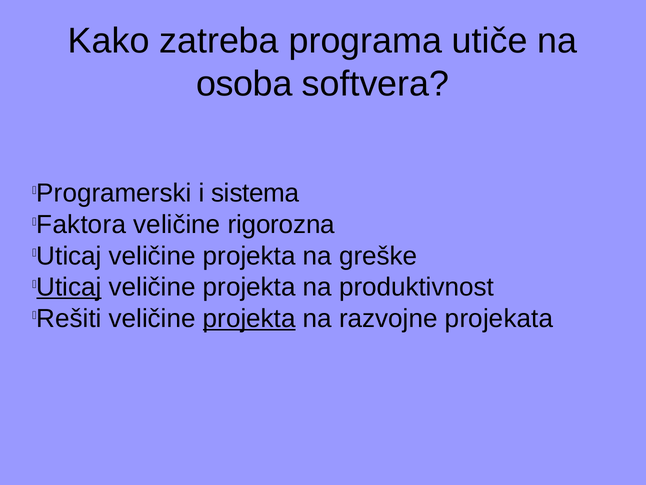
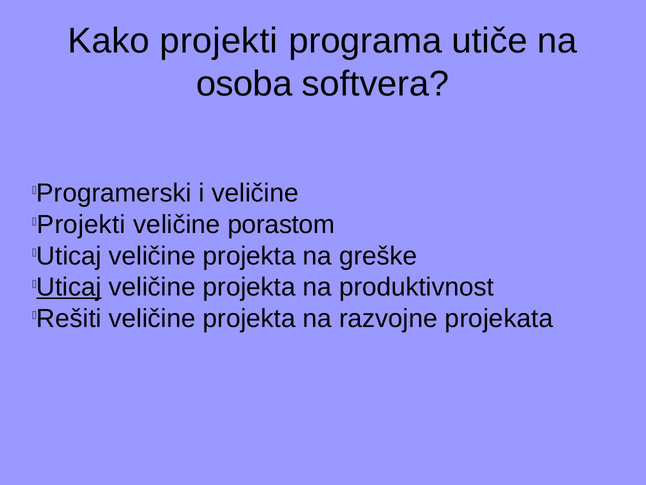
Kako zatreba: zatreba -> projekti
i sistema: sistema -> veličine
Faktora at (81, 225): Faktora -> Projekti
rigorozna: rigorozna -> porastom
projekta at (249, 318) underline: present -> none
